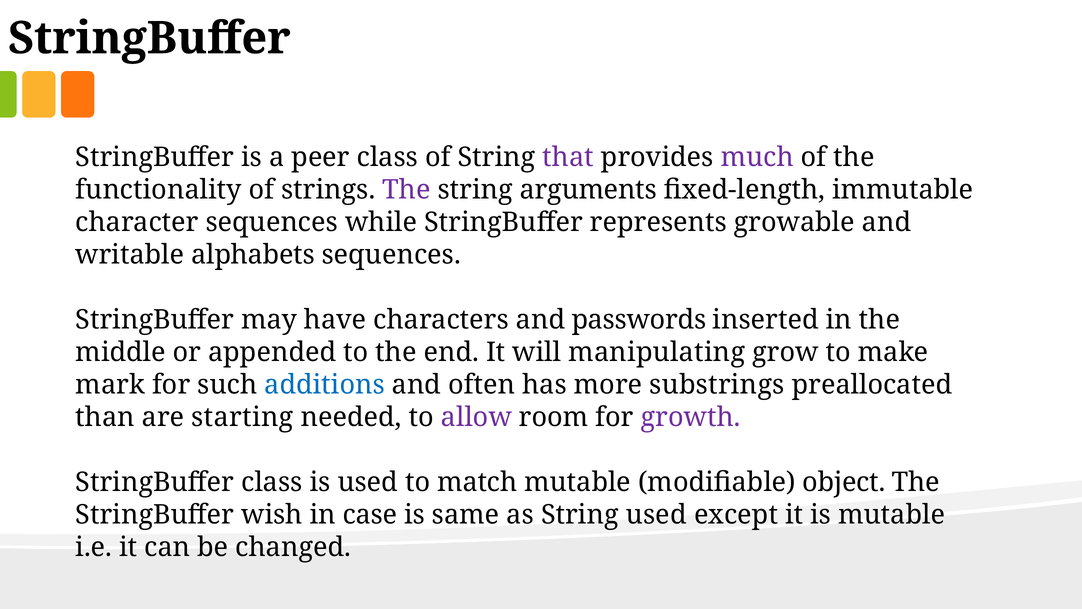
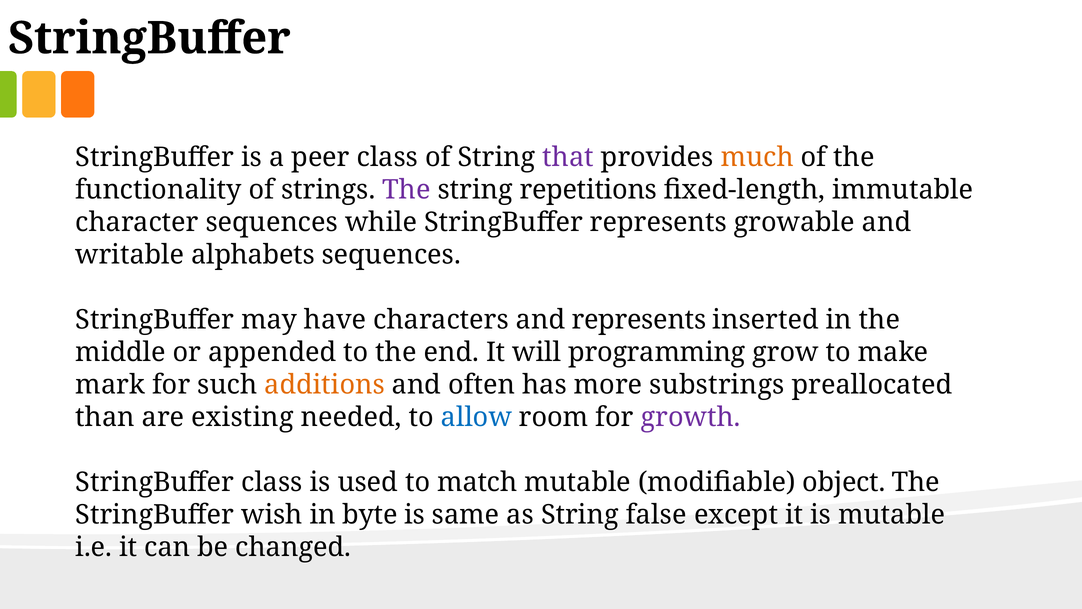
much colour: purple -> orange
arguments: arguments -> repetitions
and passwords: passwords -> represents
manipulating: manipulating -> programming
additions colour: blue -> orange
starting: starting -> existing
allow colour: purple -> blue
case: case -> byte
String used: used -> false
